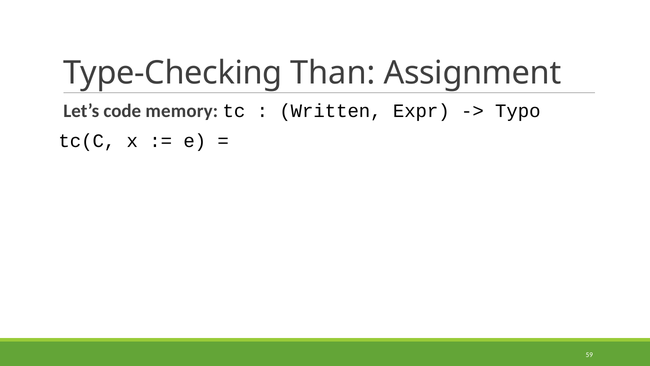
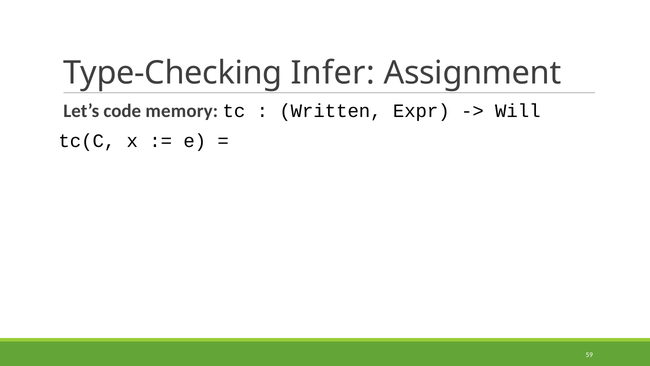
Than: Than -> Infer
Typo: Typo -> Will
